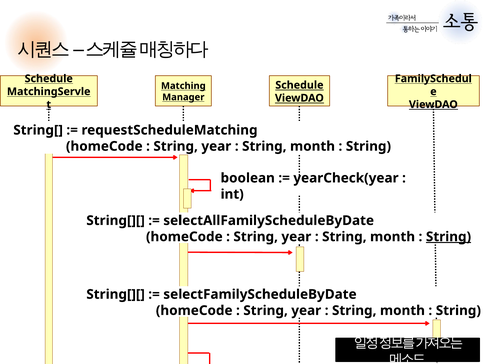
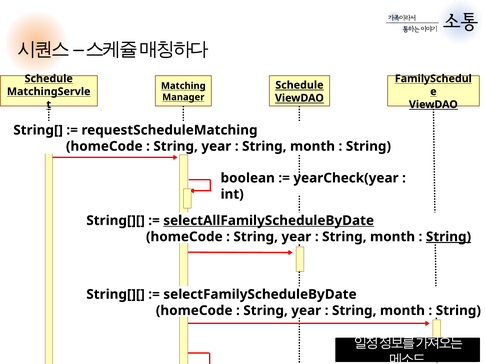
selectAllFamilyScheduleByDate underline: none -> present
